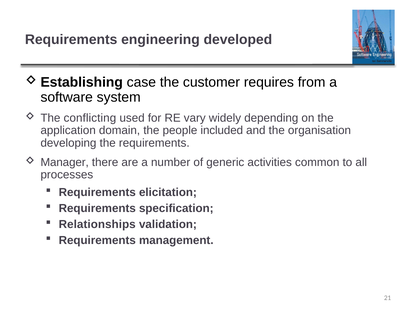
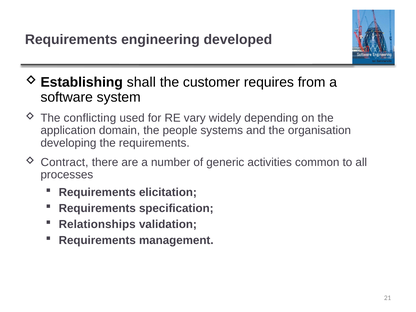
case: case -> shall
included: included -> systems
Manager: Manager -> Contract
